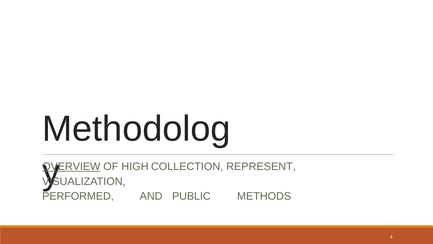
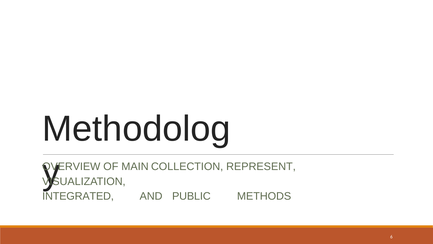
OVERVIEW underline: present -> none
HIGH: HIGH -> MAIN
PERFORMED: PERFORMED -> INTEGRATED
